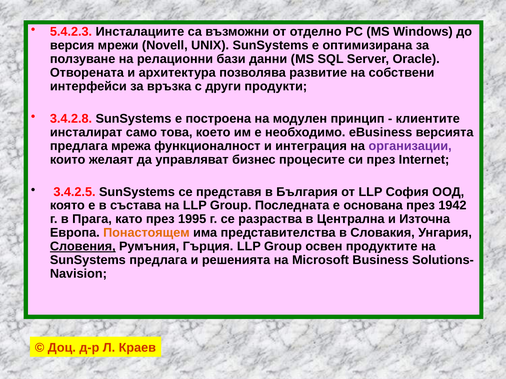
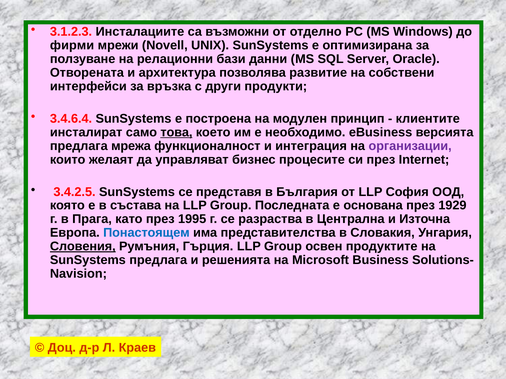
5.4.2.3: 5.4.2.3 -> 3.1.2.3
версия: версия -> фирми
3.4.2.8: 3.4.2.8 -> 3.4.6.4
това underline: none -> present
1942: 1942 -> 1929
Понастоящем colour: orange -> blue
